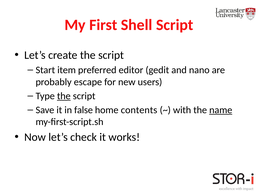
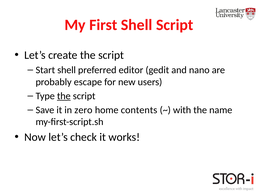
Start item: item -> shell
false: false -> zero
name underline: present -> none
